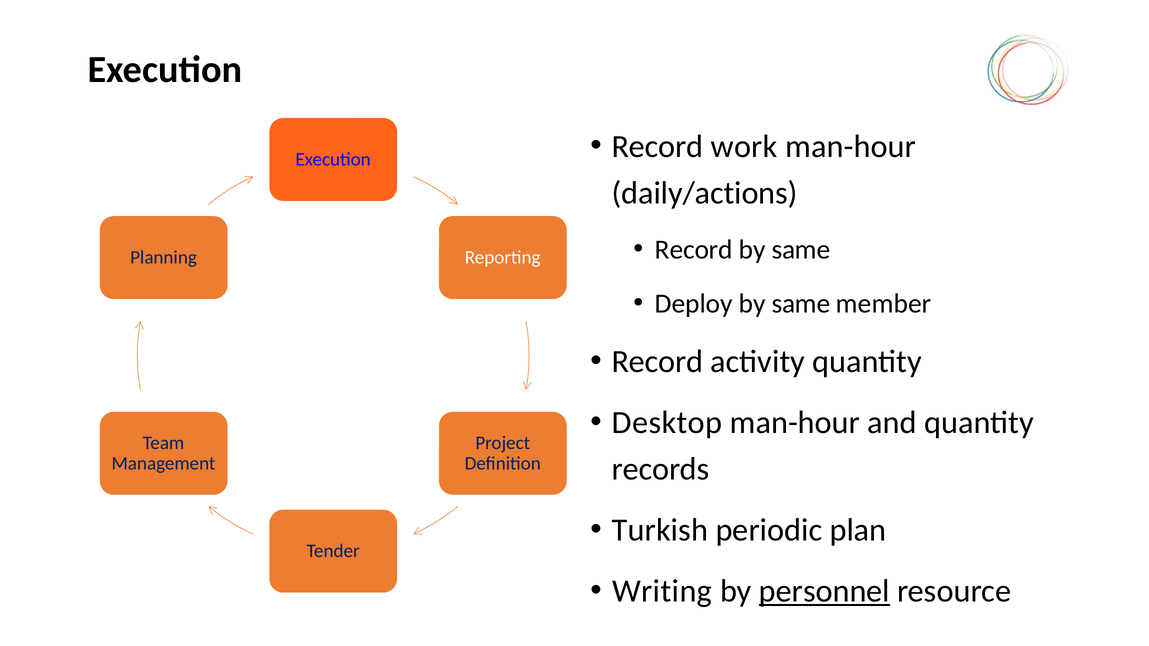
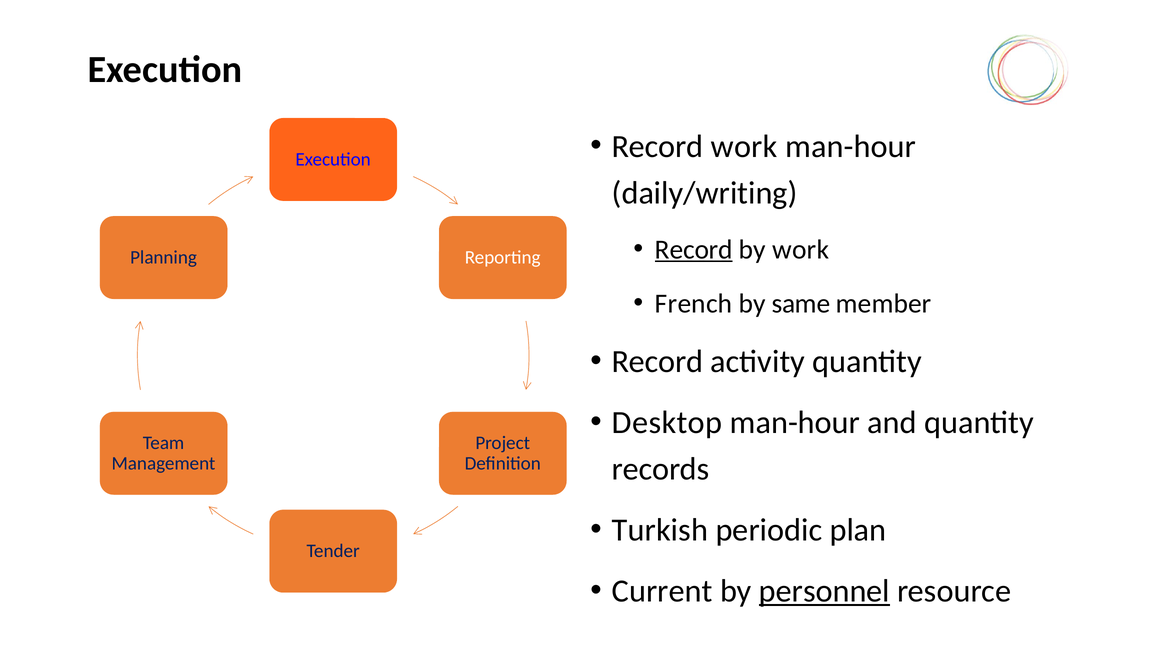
daily/actions: daily/actions -> daily/writing
Record at (694, 250) underline: none -> present
same at (801, 250): same -> work
Deploy: Deploy -> French
Writing: Writing -> Current
